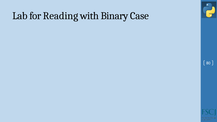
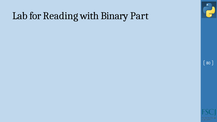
Case: Case -> Part
